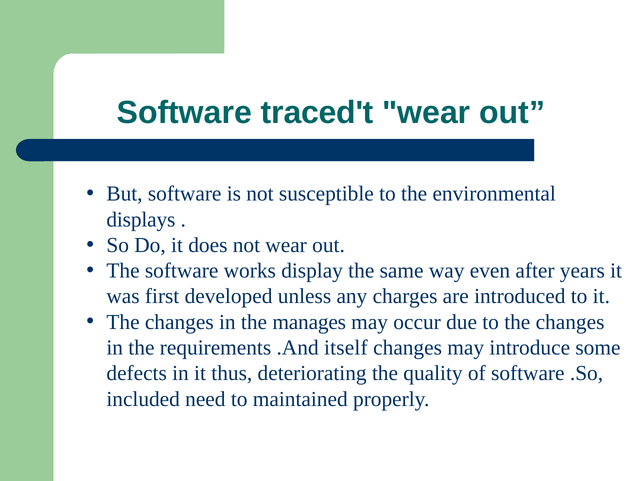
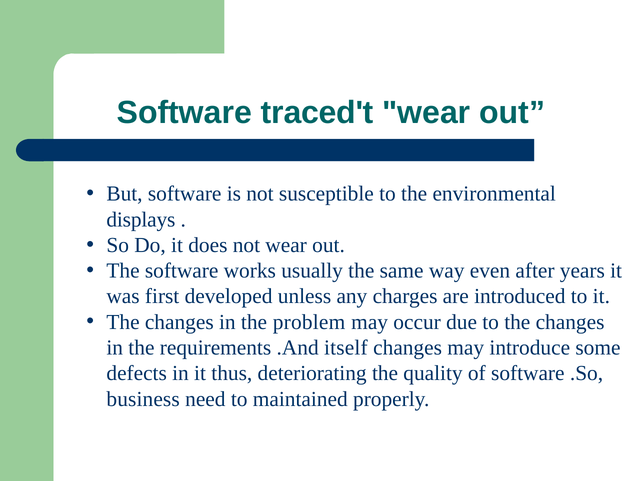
display: display -> usually
manages: manages -> problem
included: included -> business
